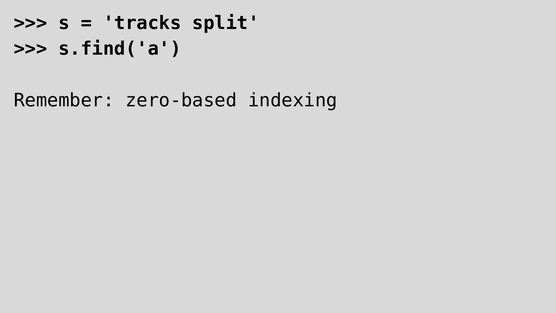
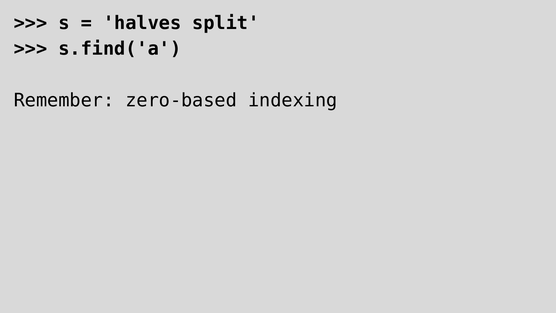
tracks: tracks -> halves
